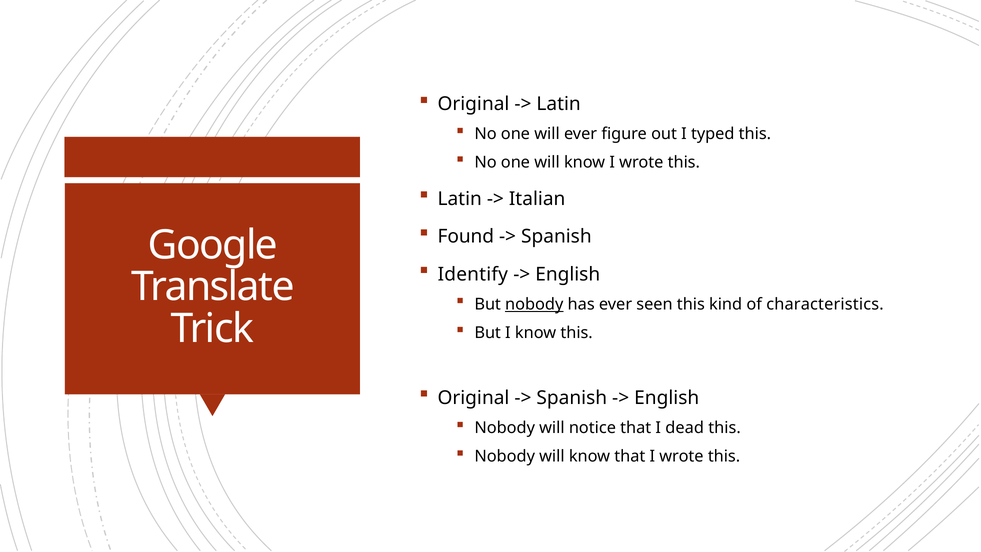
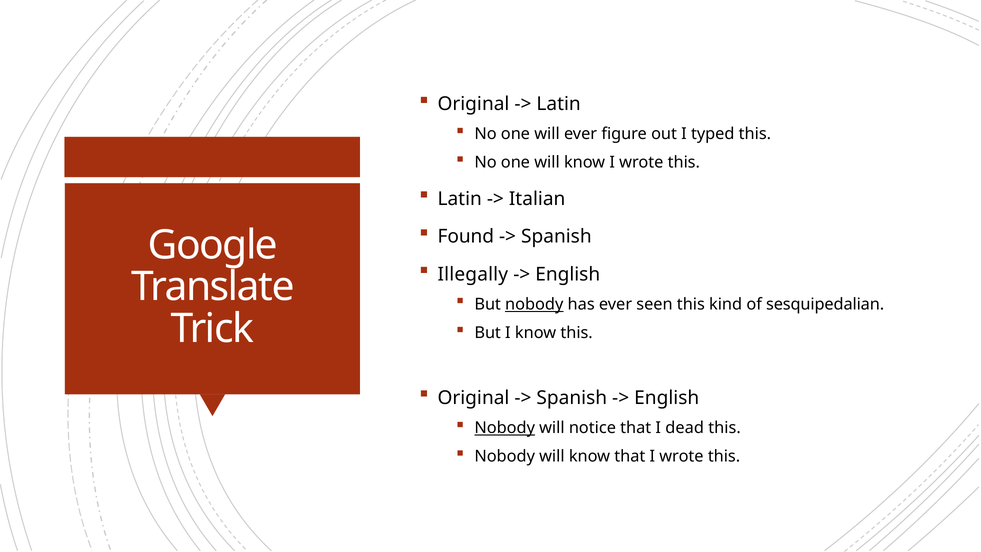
Identify: Identify -> Illegally
characteristics: characteristics -> sesquipedalian
Nobody at (505, 428) underline: none -> present
